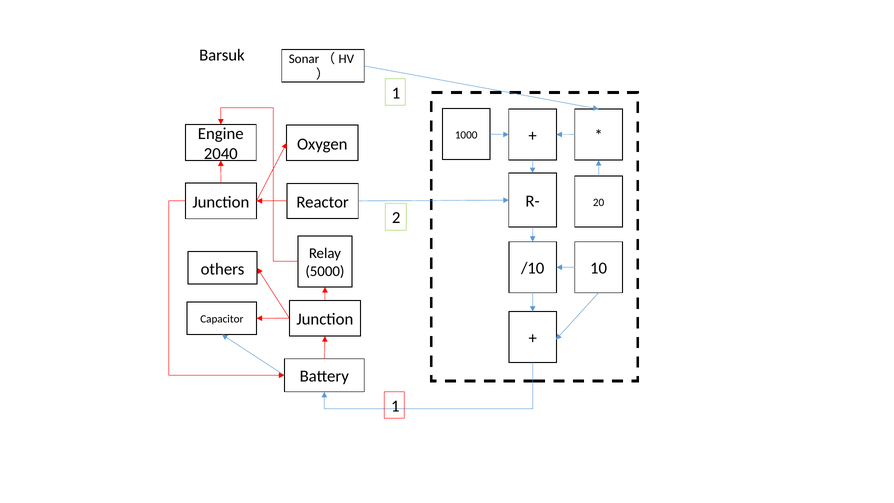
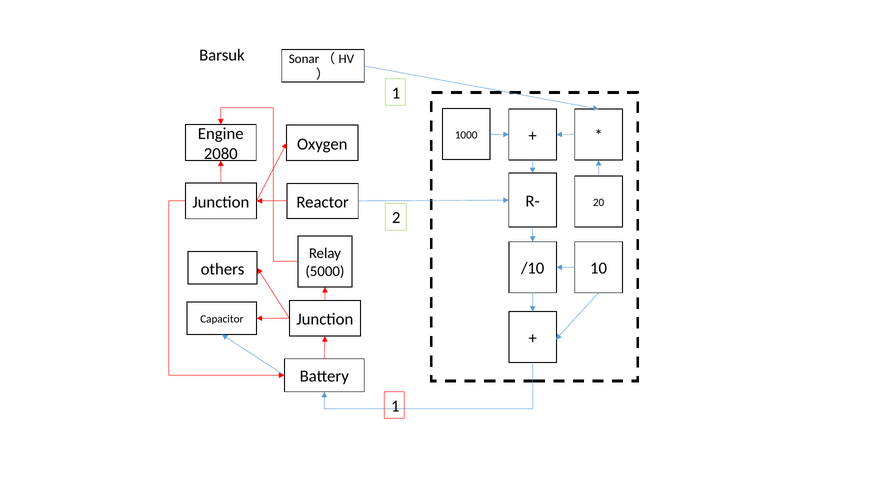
2040: 2040 -> 2080
